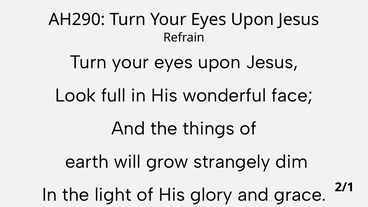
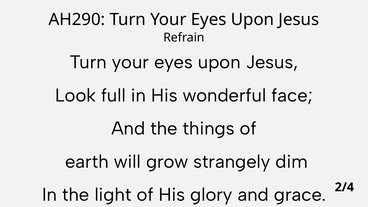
2/1: 2/1 -> 2/4
